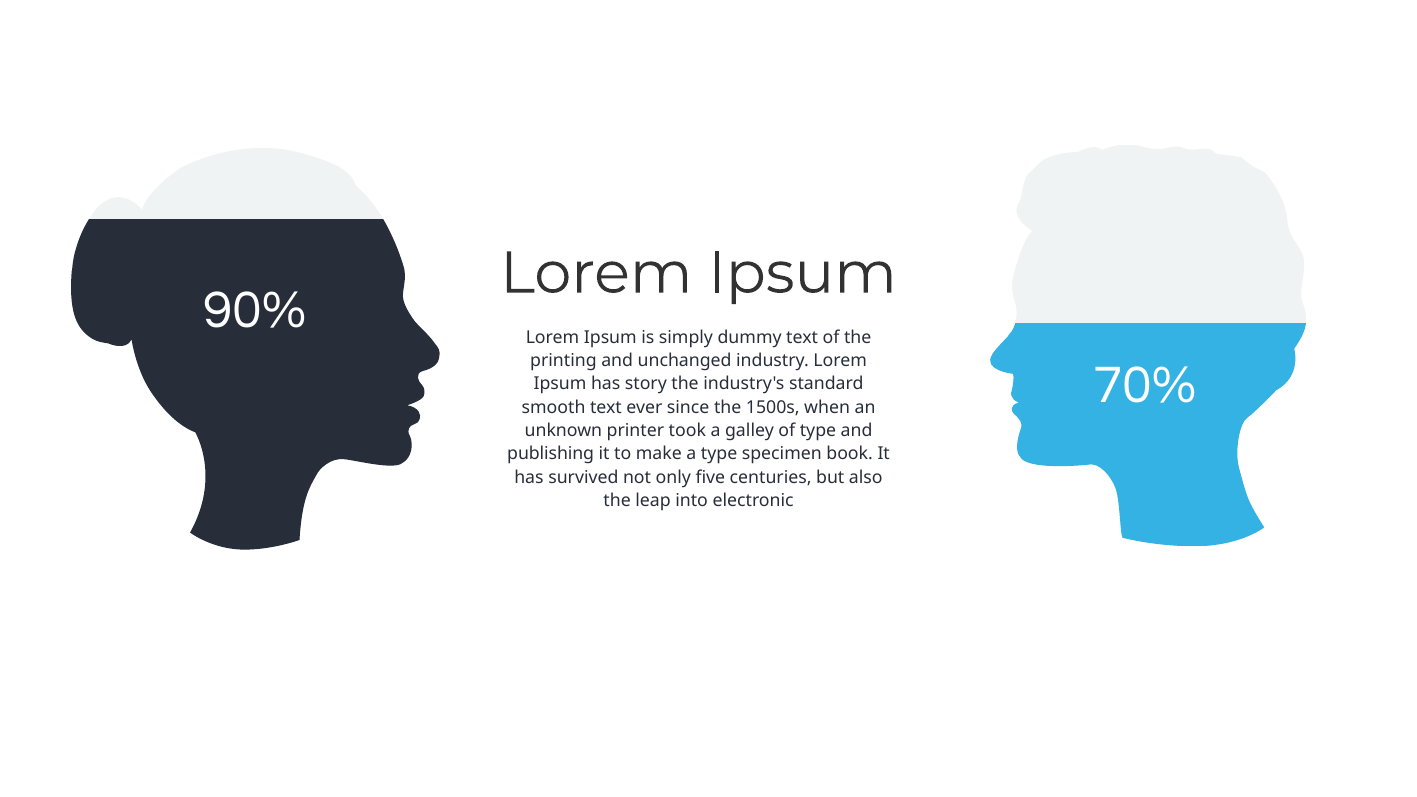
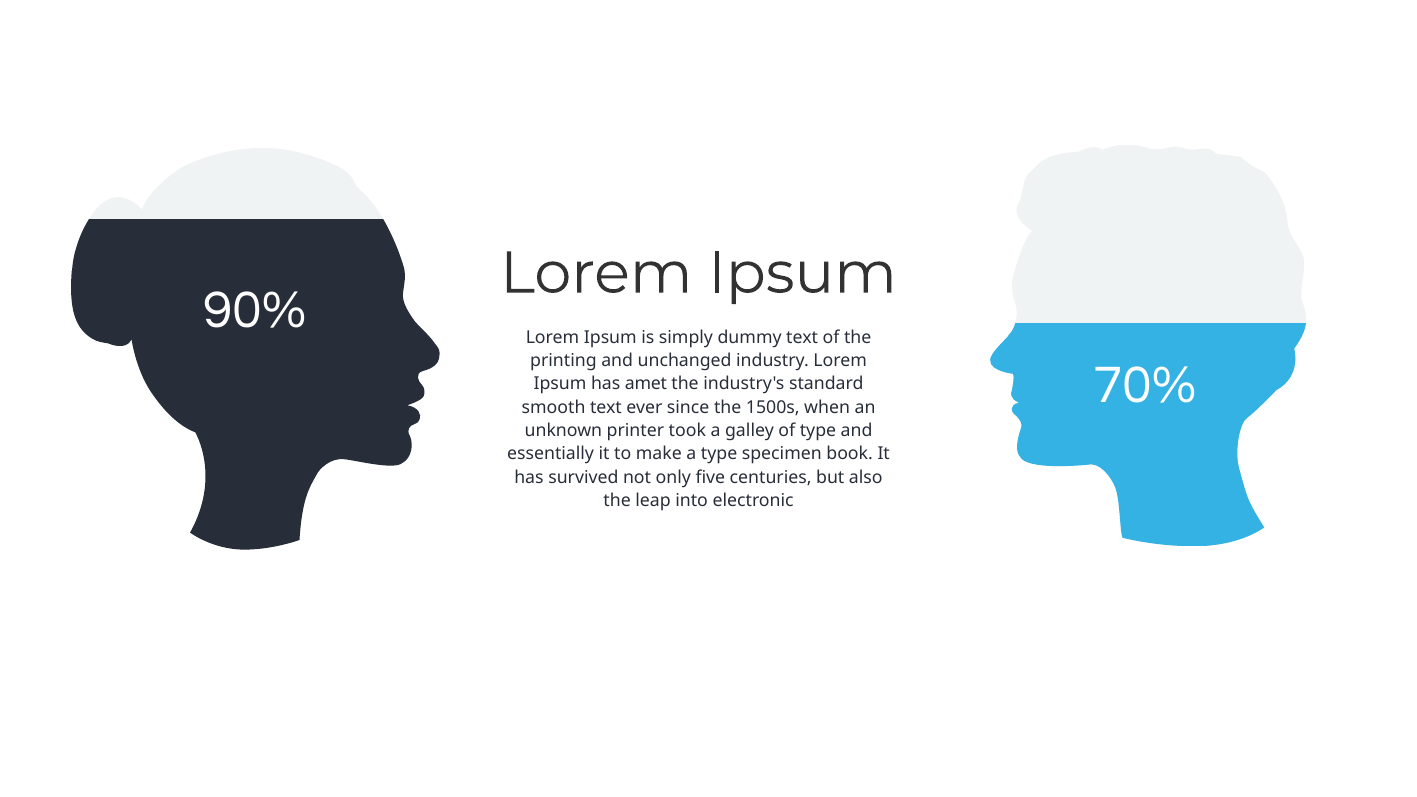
story: story -> amet
publishing: publishing -> essentially
